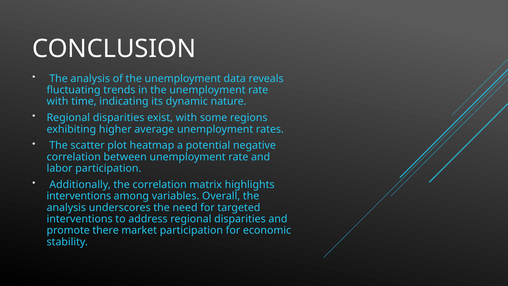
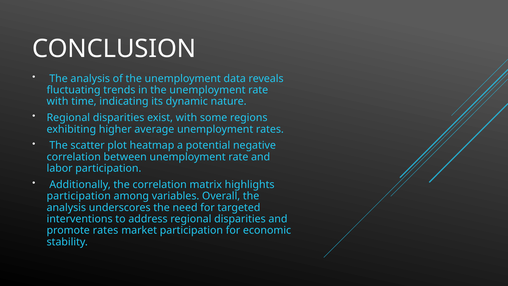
interventions at (79, 196): interventions -> participation
promote there: there -> rates
